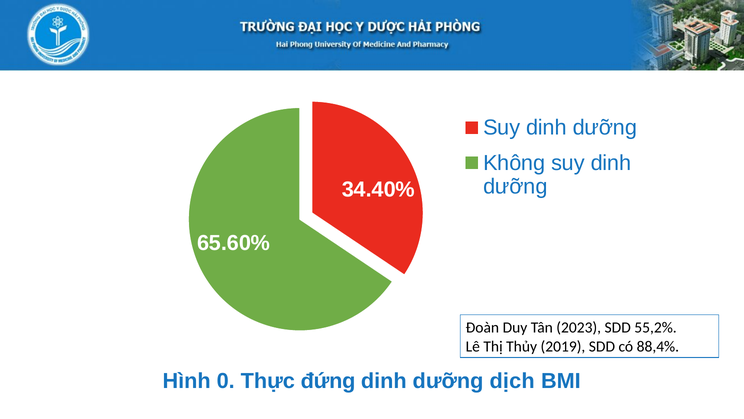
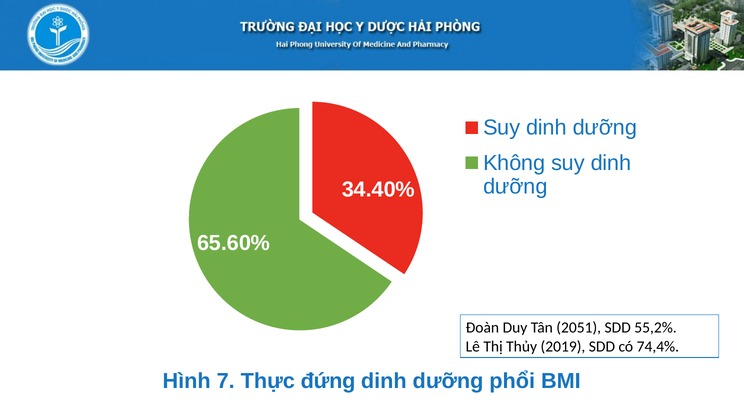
2023: 2023 -> 2051
88,4%: 88,4% -> 74,4%
0: 0 -> 7
dịch: dịch -> phổi
